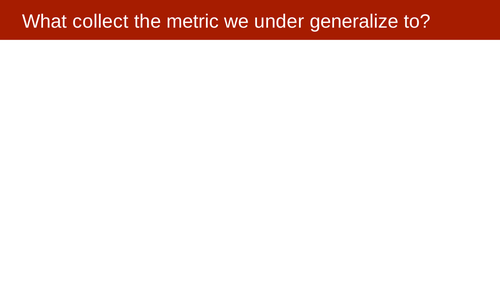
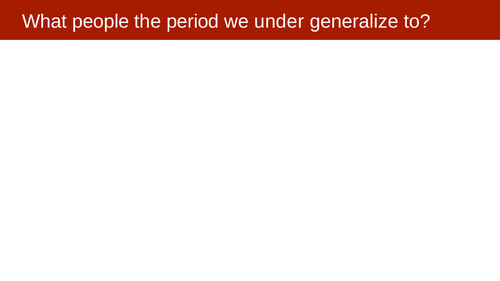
collect: collect -> people
metric: metric -> period
